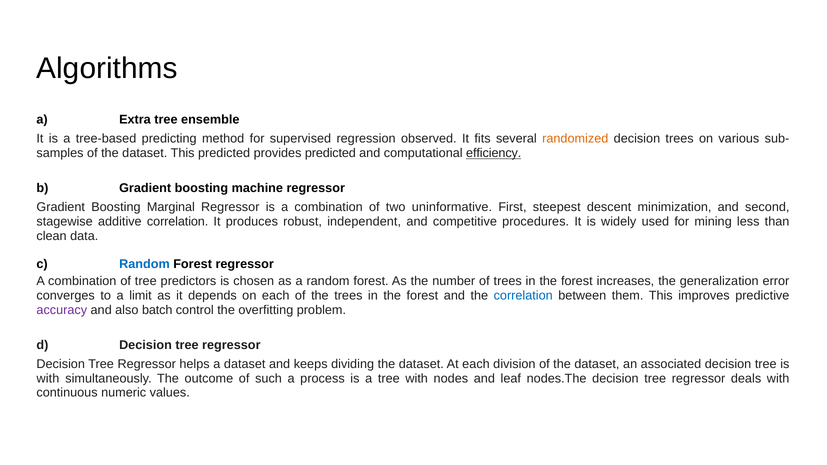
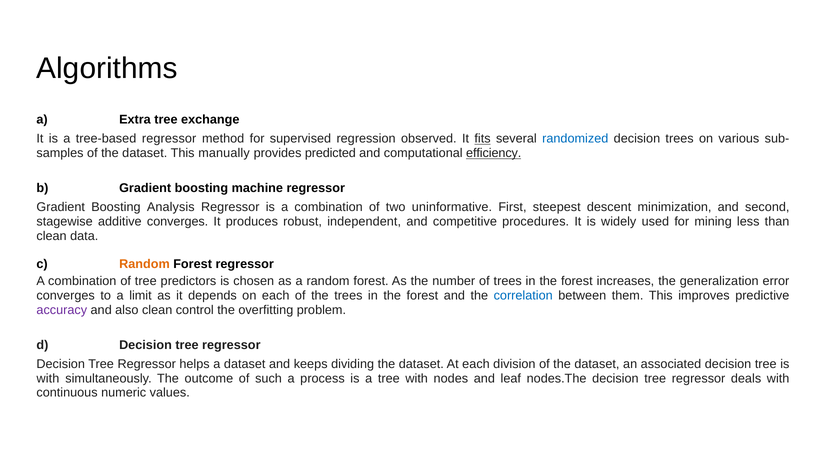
ensemble: ensemble -> exchange
tree-based predicting: predicting -> regressor
fits underline: none -> present
randomized colour: orange -> blue
This predicted: predicted -> manually
Marginal: Marginal -> Analysis
additive correlation: correlation -> converges
Random at (144, 264) colour: blue -> orange
also batch: batch -> clean
